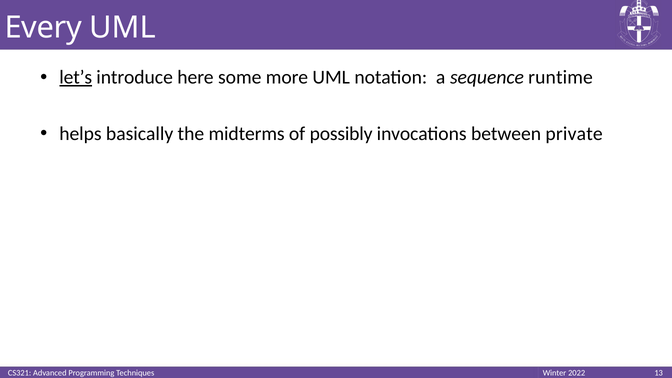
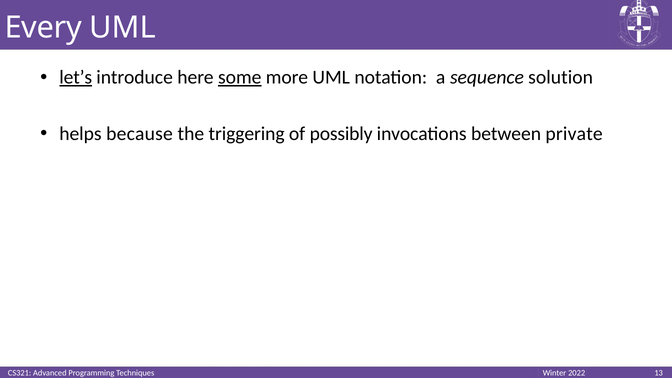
some underline: none -> present
runtime: runtime -> solution
basically: basically -> because
midterms: midterms -> triggering
